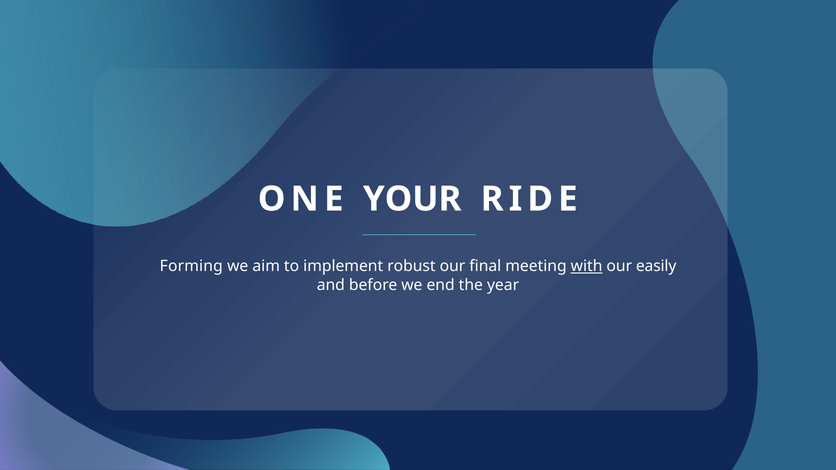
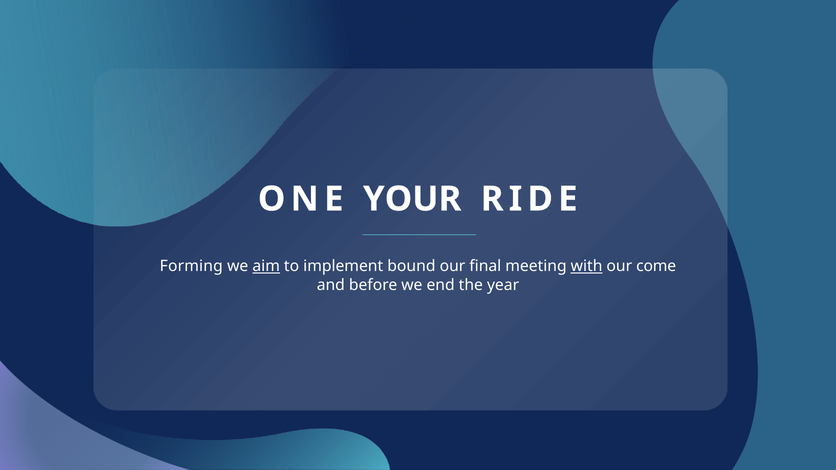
aim underline: none -> present
robust: robust -> bound
easily: easily -> come
